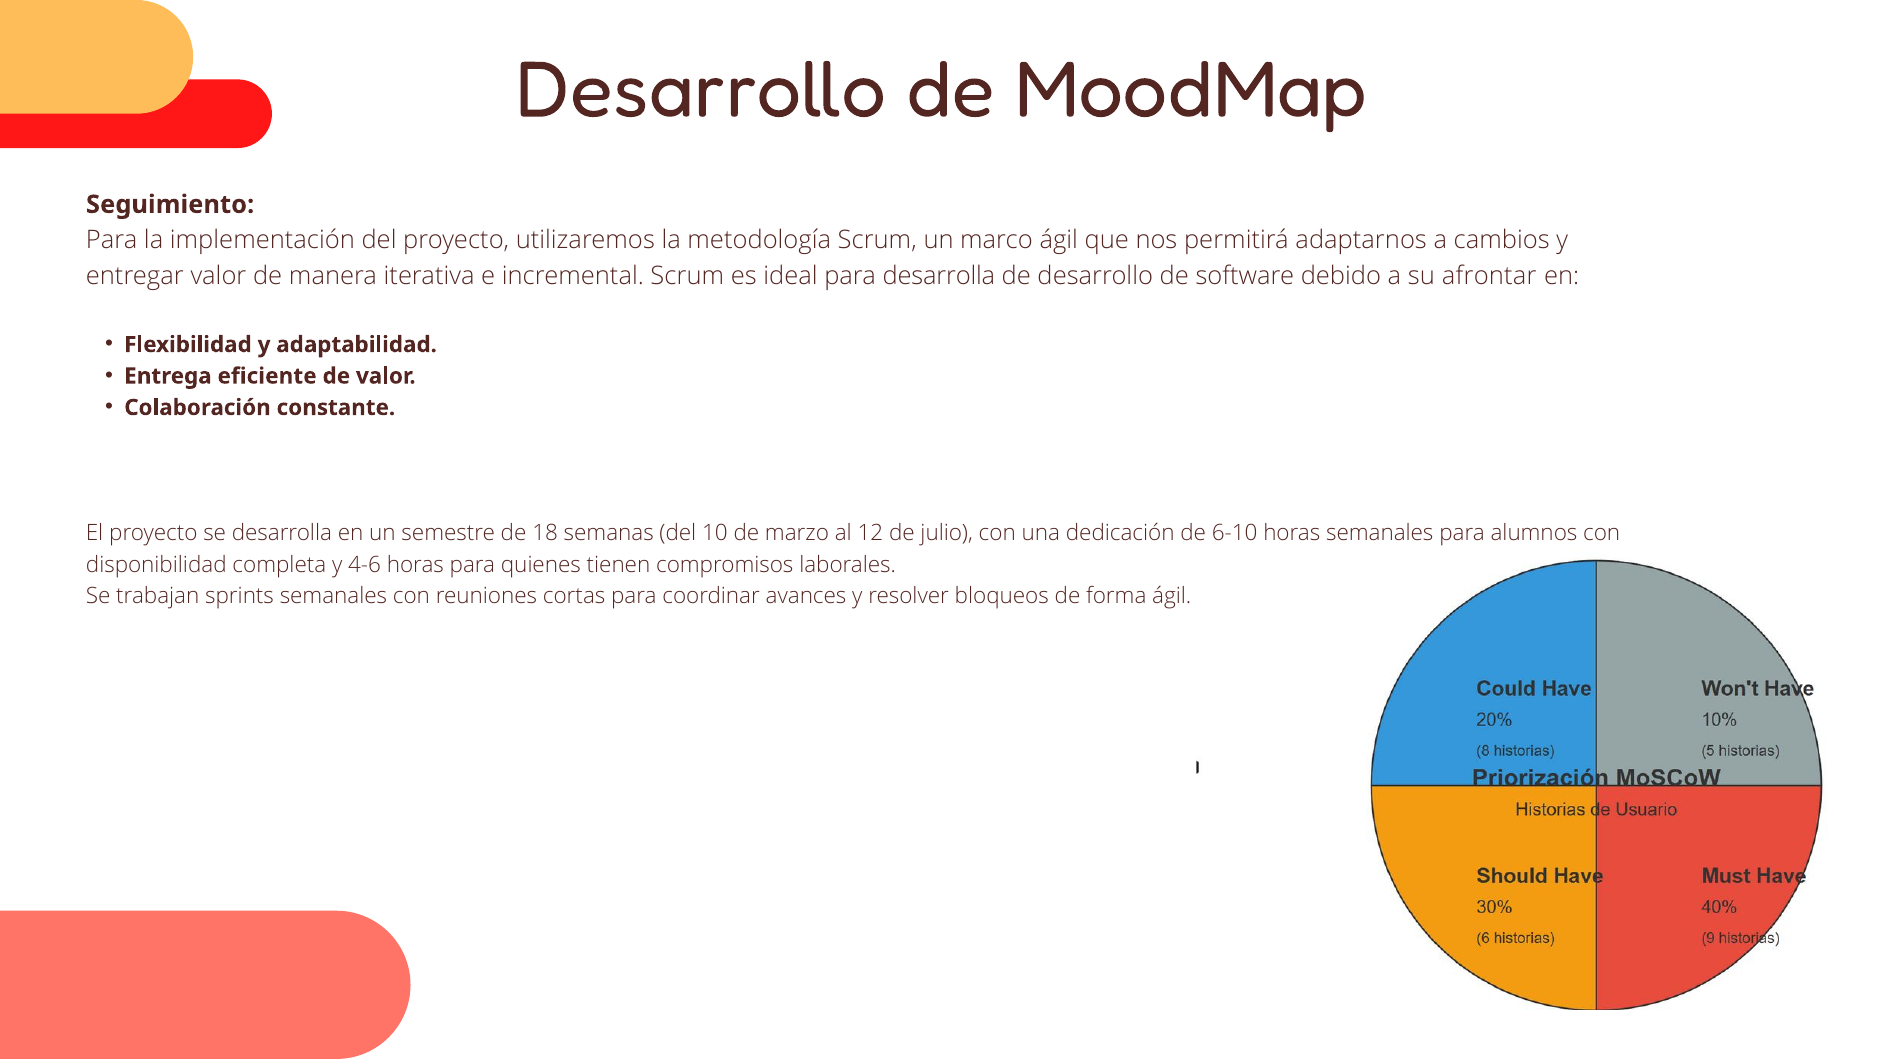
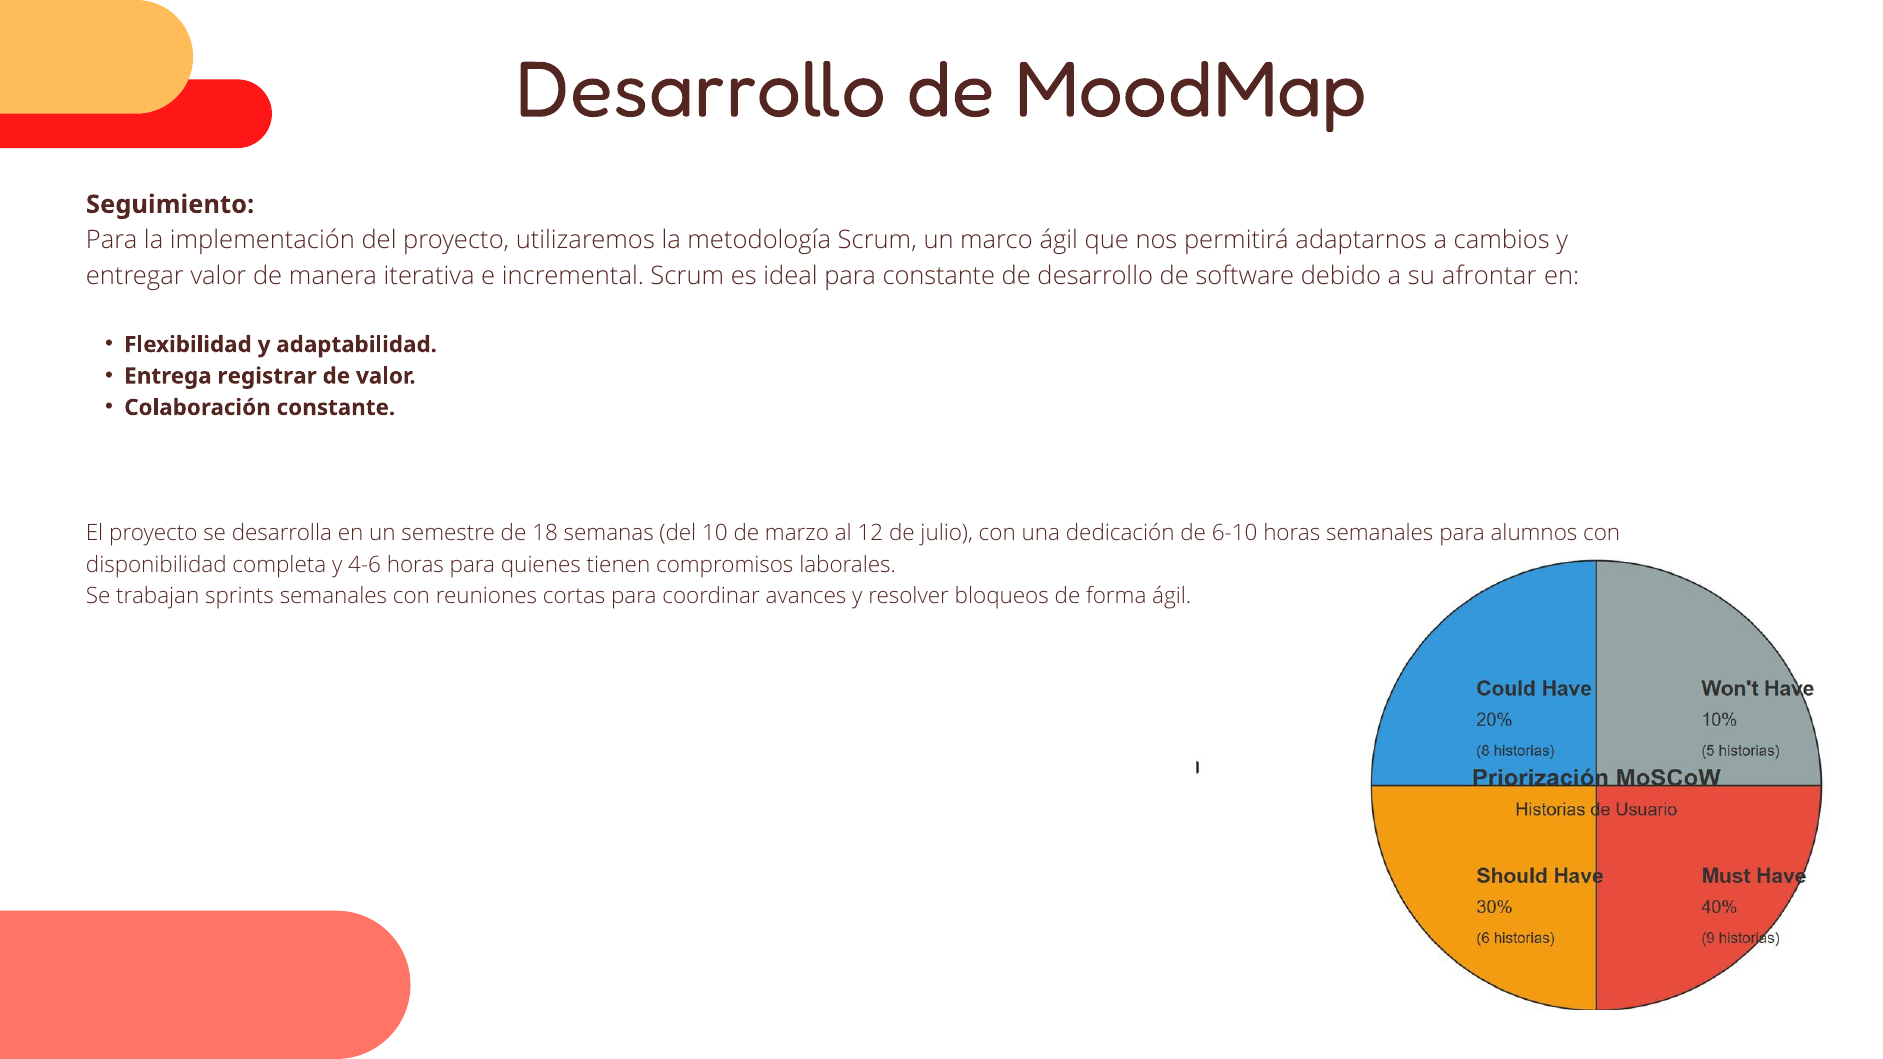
para desarrolla: desarrolla -> constante
eficiente: eficiente -> registrar
